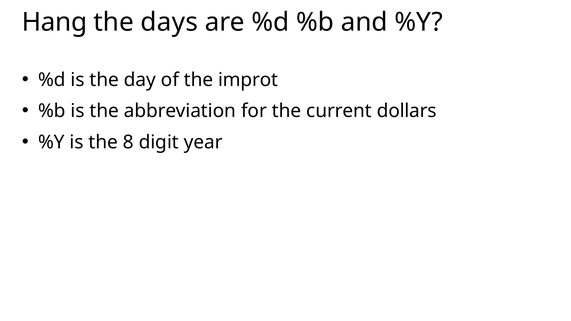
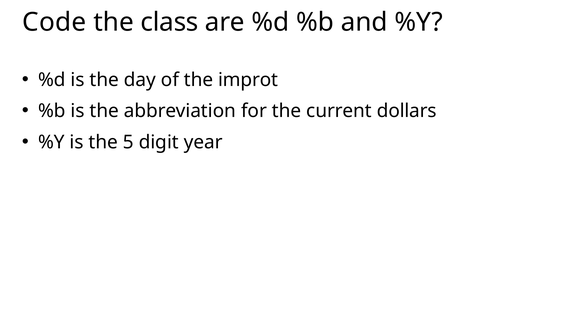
Hang: Hang -> Code
days: days -> class
8: 8 -> 5
